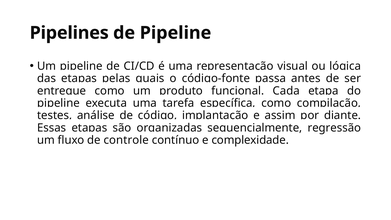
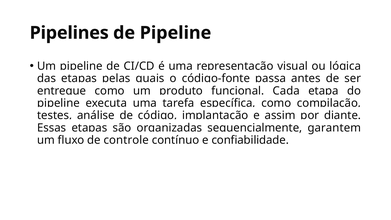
regressão: regressão -> garantem
complexidade: complexidade -> confiabilidade
